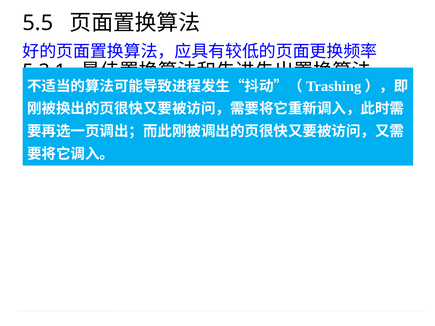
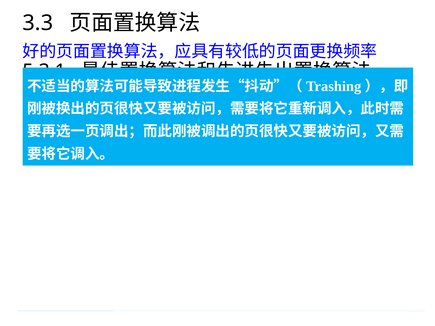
5.5: 5.5 -> 3.3
